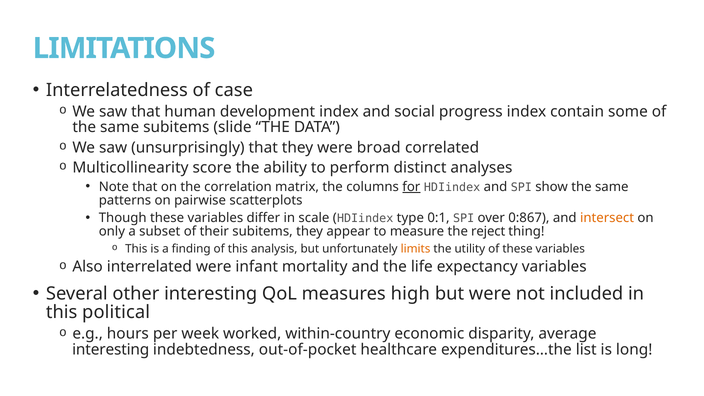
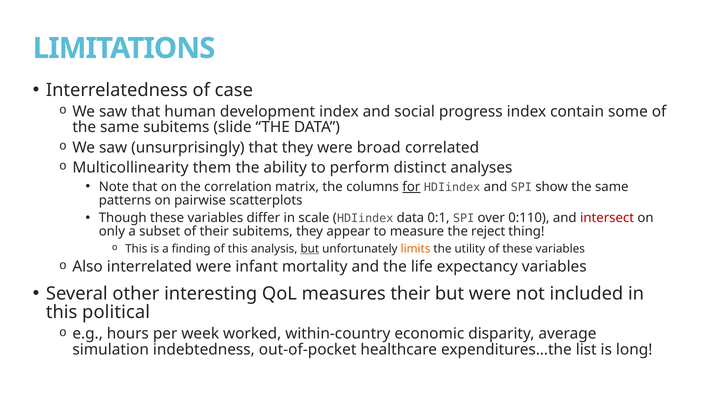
score: score -> them
HDIindex type: type -> data
0:867: 0:867 -> 0:110
intersect colour: orange -> red
but at (310, 249) underline: none -> present
measures high: high -> their
interesting at (111, 350): interesting -> simulation
